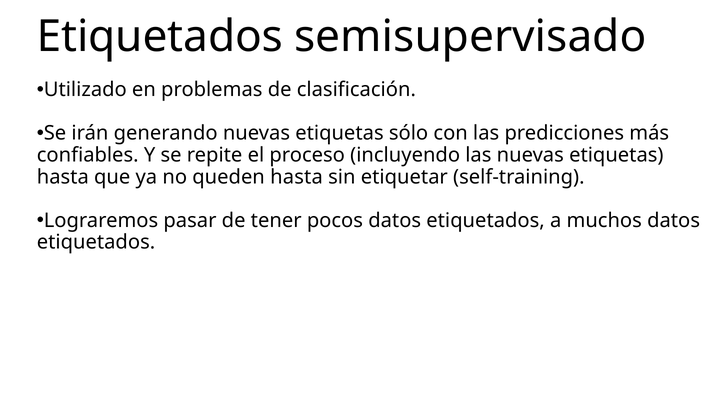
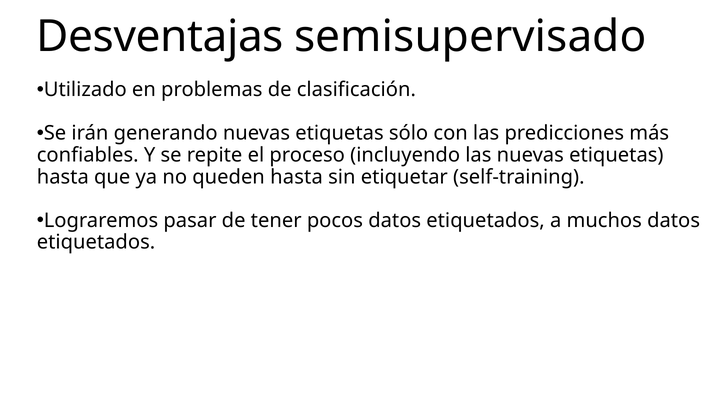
Etiquetados at (160, 37): Etiquetados -> Desventajas
